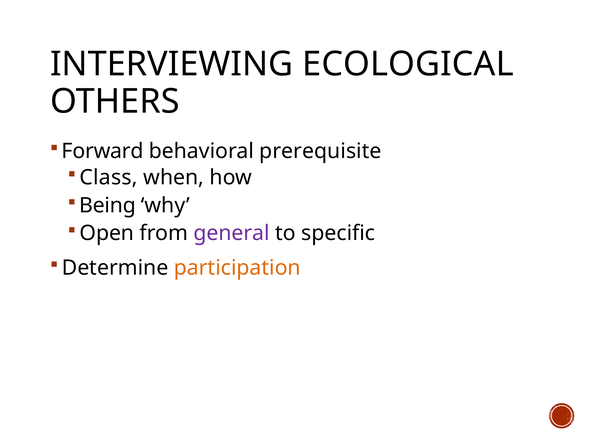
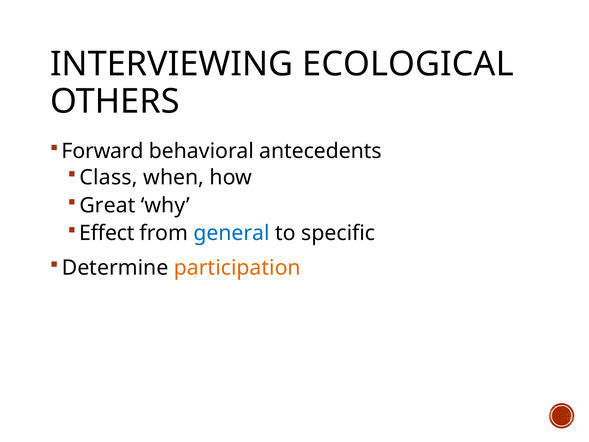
prerequisite: prerequisite -> antecedents
Being: Being -> Great
Open: Open -> Effect
general colour: purple -> blue
